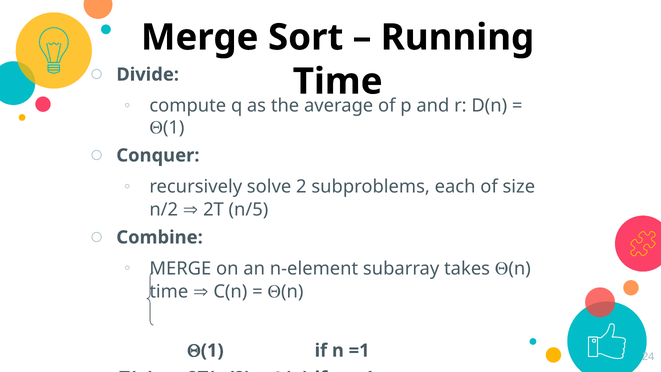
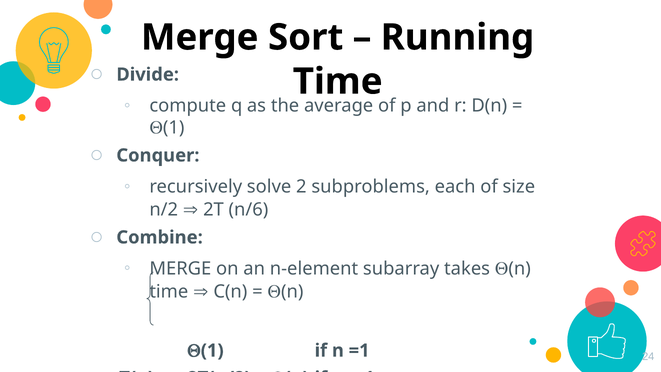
n/5: n/5 -> n/6
